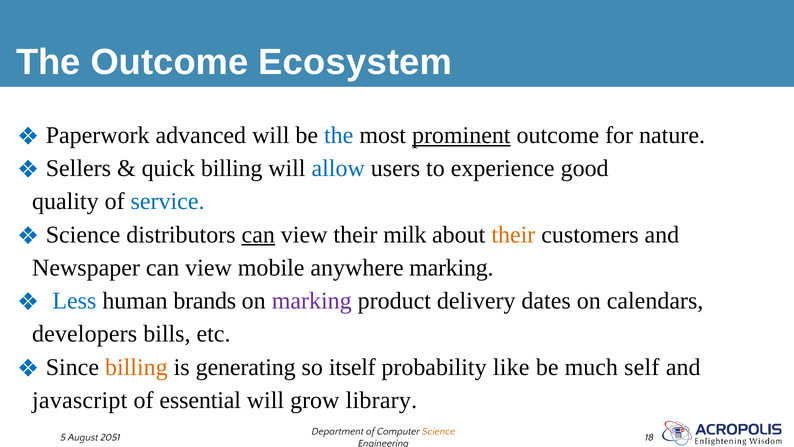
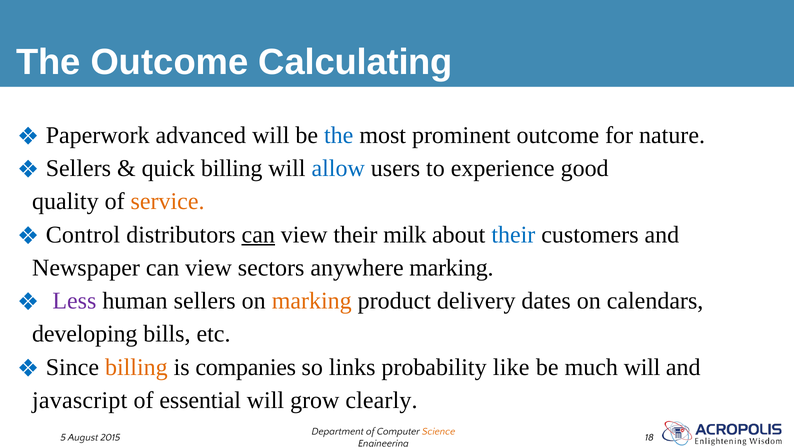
Ecosystem: Ecosystem -> Calculating
prominent underline: present -> none
service colour: blue -> orange
Science at (83, 234): Science -> Control
their at (513, 234) colour: orange -> blue
mobile: mobile -> sectors
Less colour: blue -> purple
human brands: brands -> sellers
marking at (312, 301) colour: purple -> orange
developers: developers -> developing
generating: generating -> companies
itself: itself -> links
much self: self -> will
library: library -> clearly
2051: 2051 -> 2015
